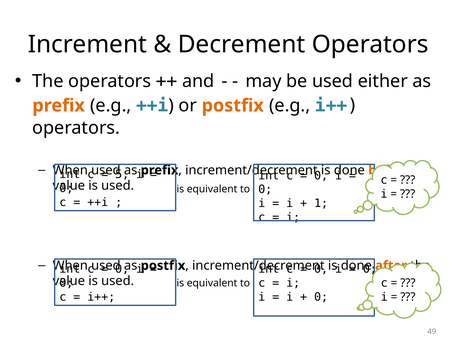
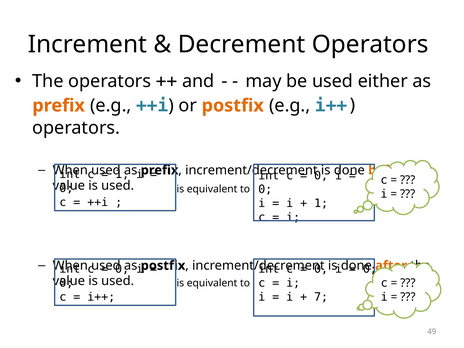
5 at (122, 174): 5 -> 1
0 at (321, 297): 0 -> 7
